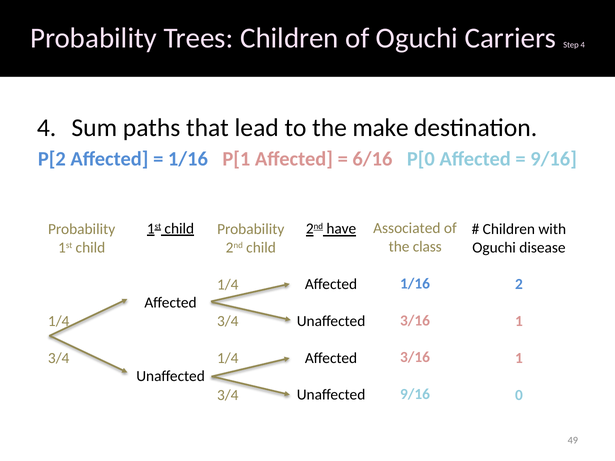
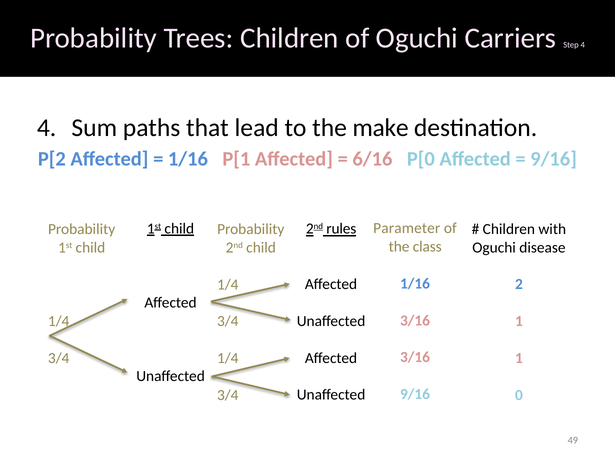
Associated: Associated -> Parameter
have: have -> rules
